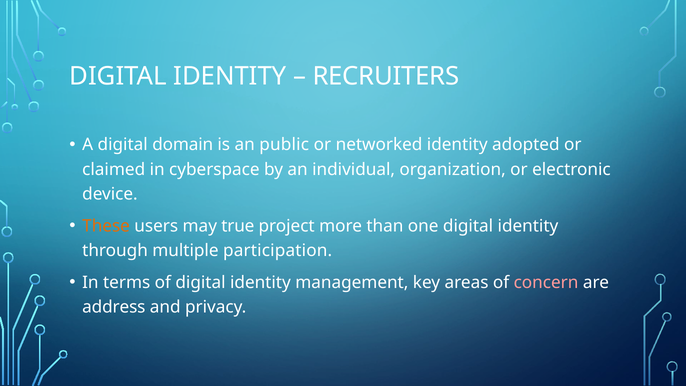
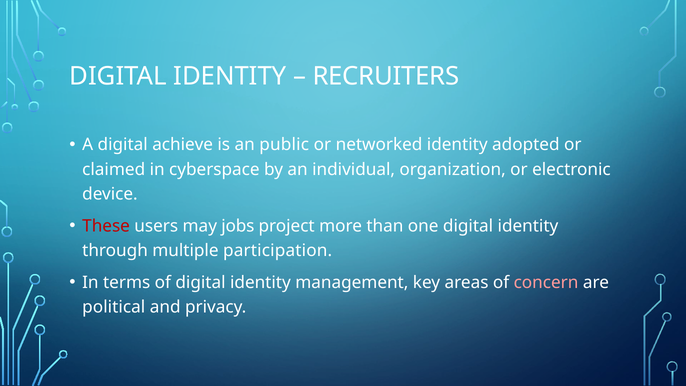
domain: domain -> achieve
These colour: orange -> red
true: true -> jobs
address: address -> political
